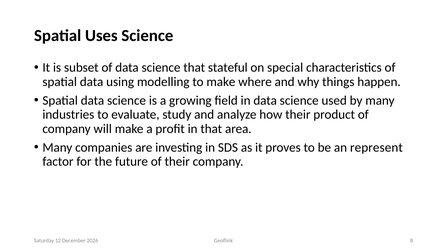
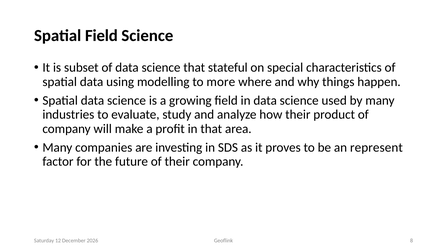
Spatial Uses: Uses -> Field
to make: make -> more
